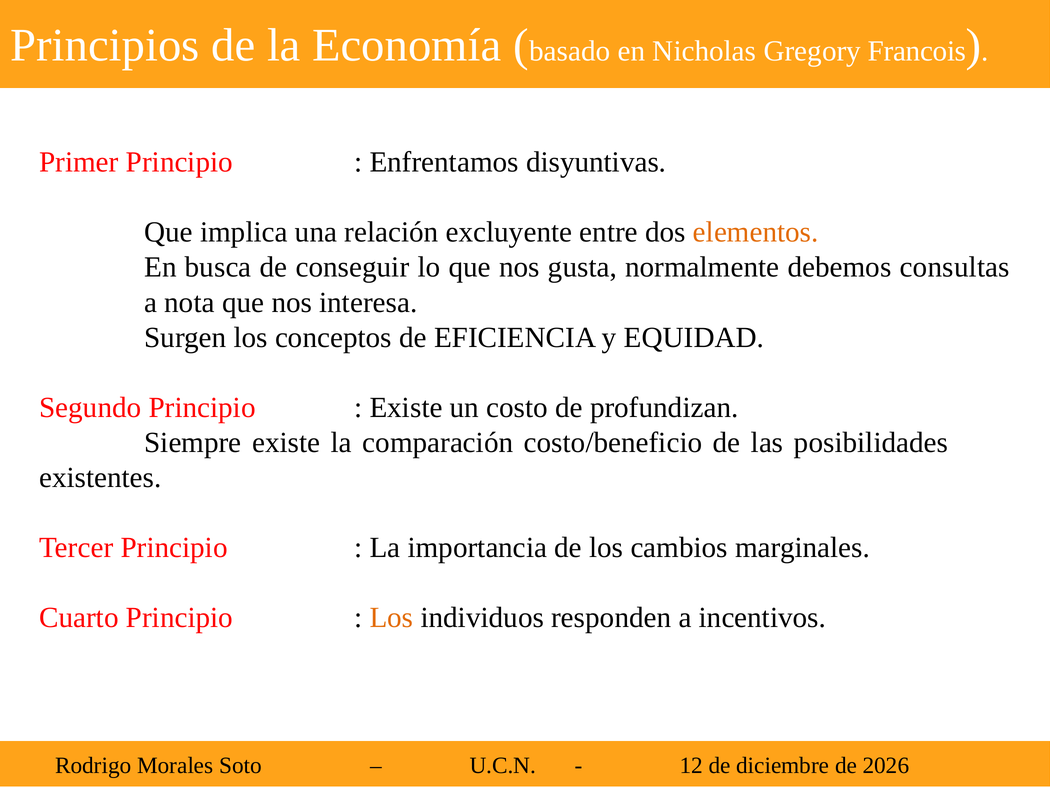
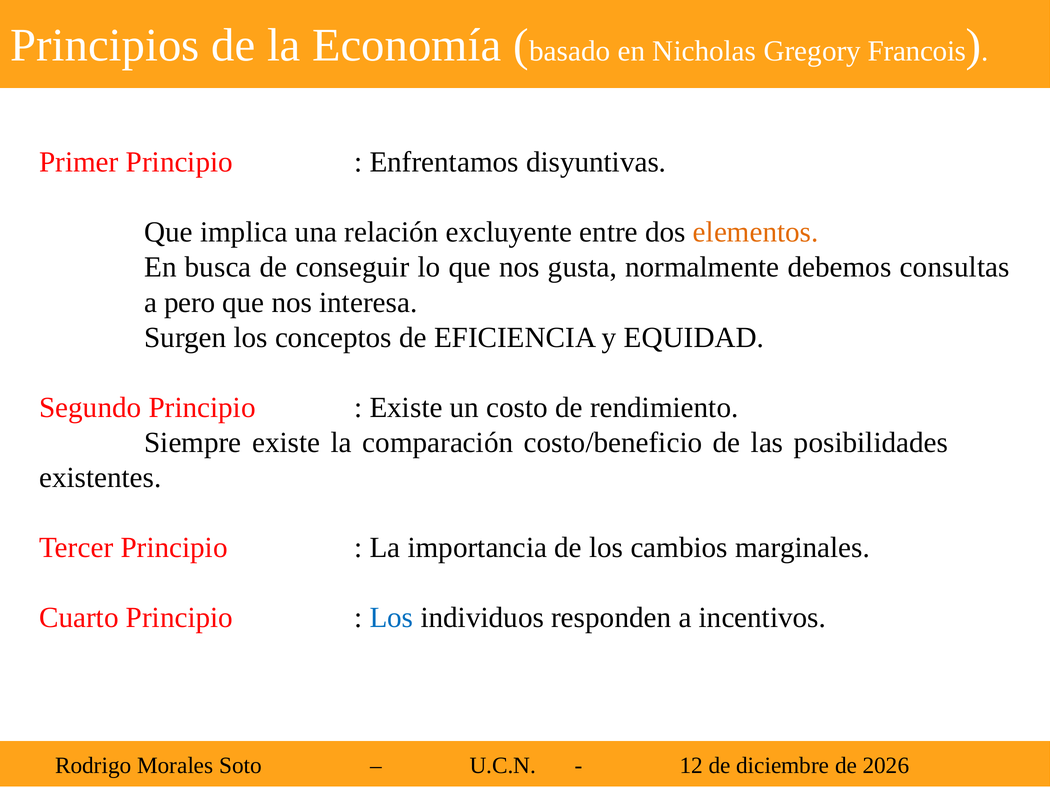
nota: nota -> pero
profundizan: profundizan -> rendimiento
Los at (391, 617) colour: orange -> blue
